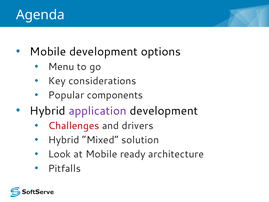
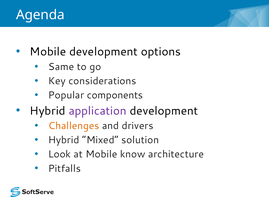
Menu: Menu -> Same
Challenges colour: red -> orange
ready: ready -> know
